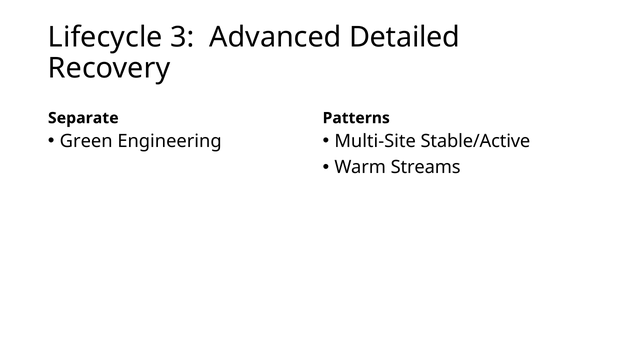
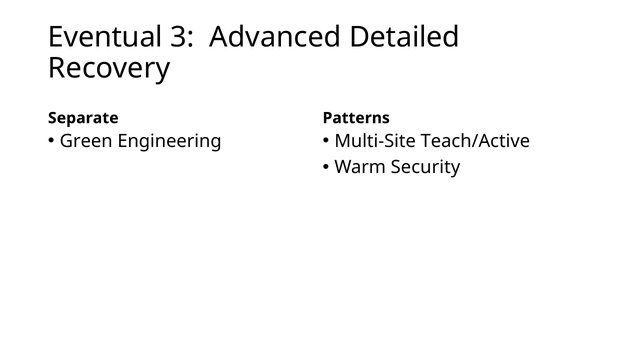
Lifecycle: Lifecycle -> Eventual
Stable/Active: Stable/Active -> Teach/Active
Streams: Streams -> Security
